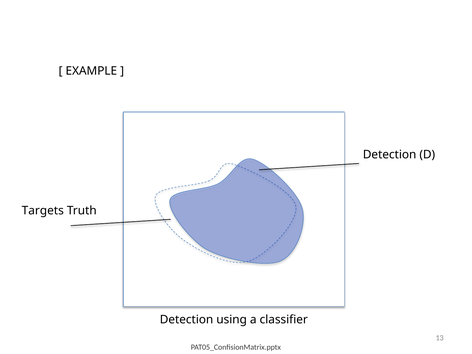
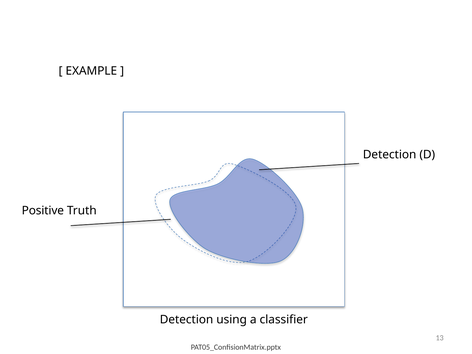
Targets: Targets -> Positive
